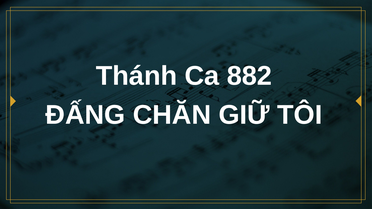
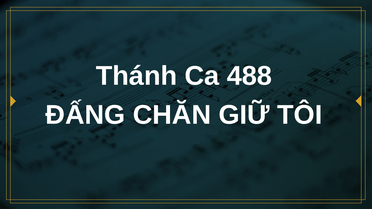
882: 882 -> 488
